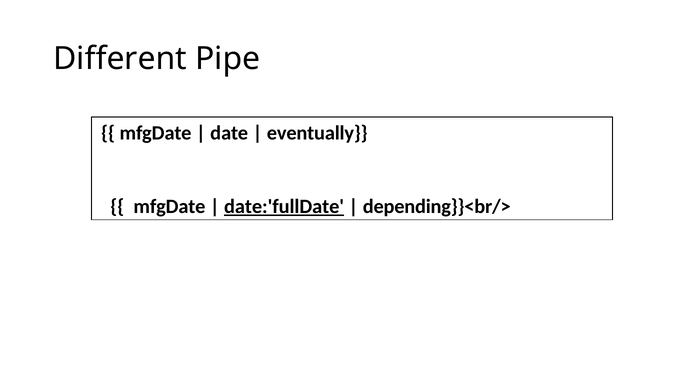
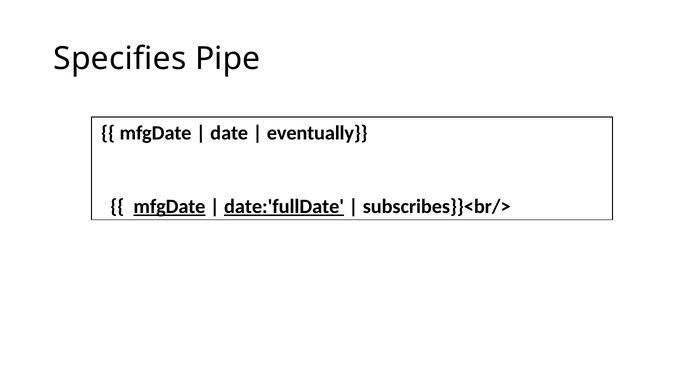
Different: Different -> Specifies
mfgDate at (169, 207) underline: none -> present
depending}}<br/>: depending}}<br/> -> subscribes}}<br/>
